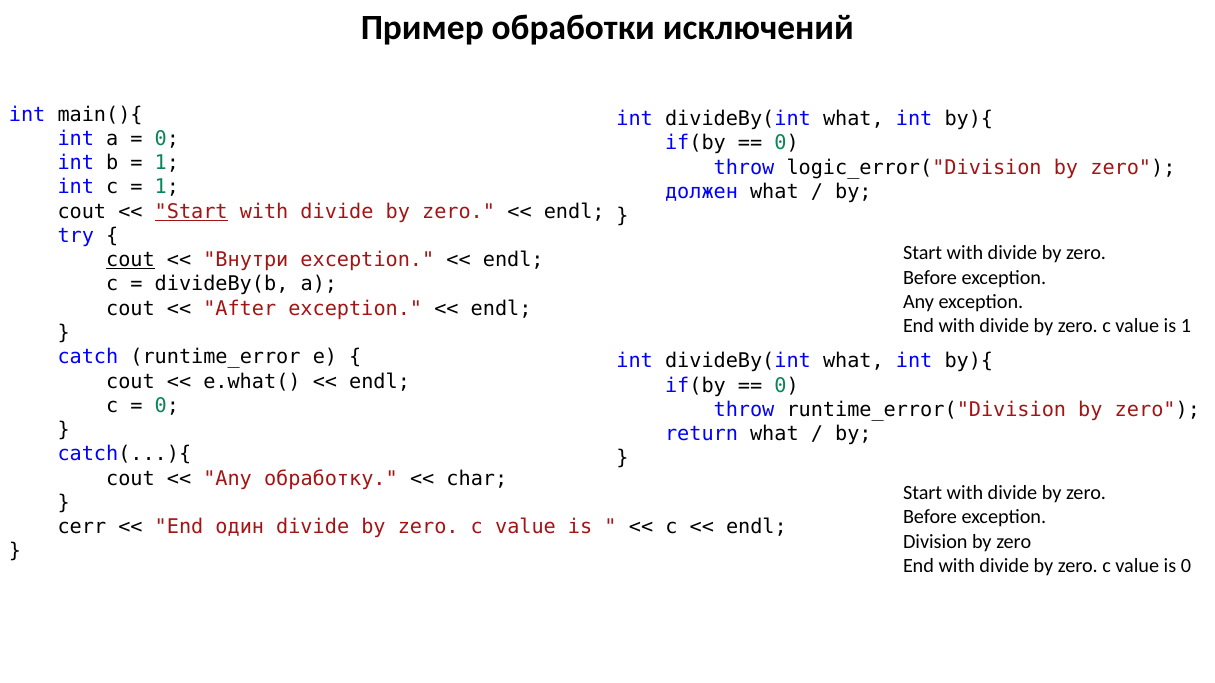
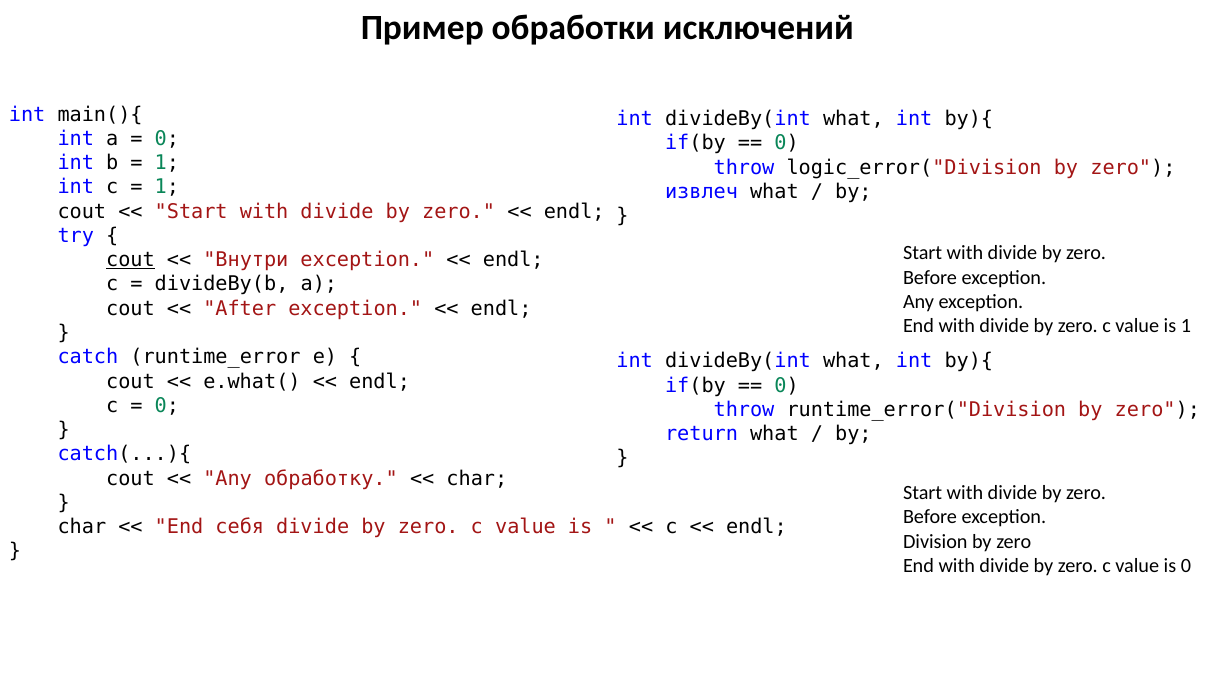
должен: должен -> извлеч
Start at (191, 212) underline: present -> none
cerr at (82, 527): cerr -> char
один: один -> себя
